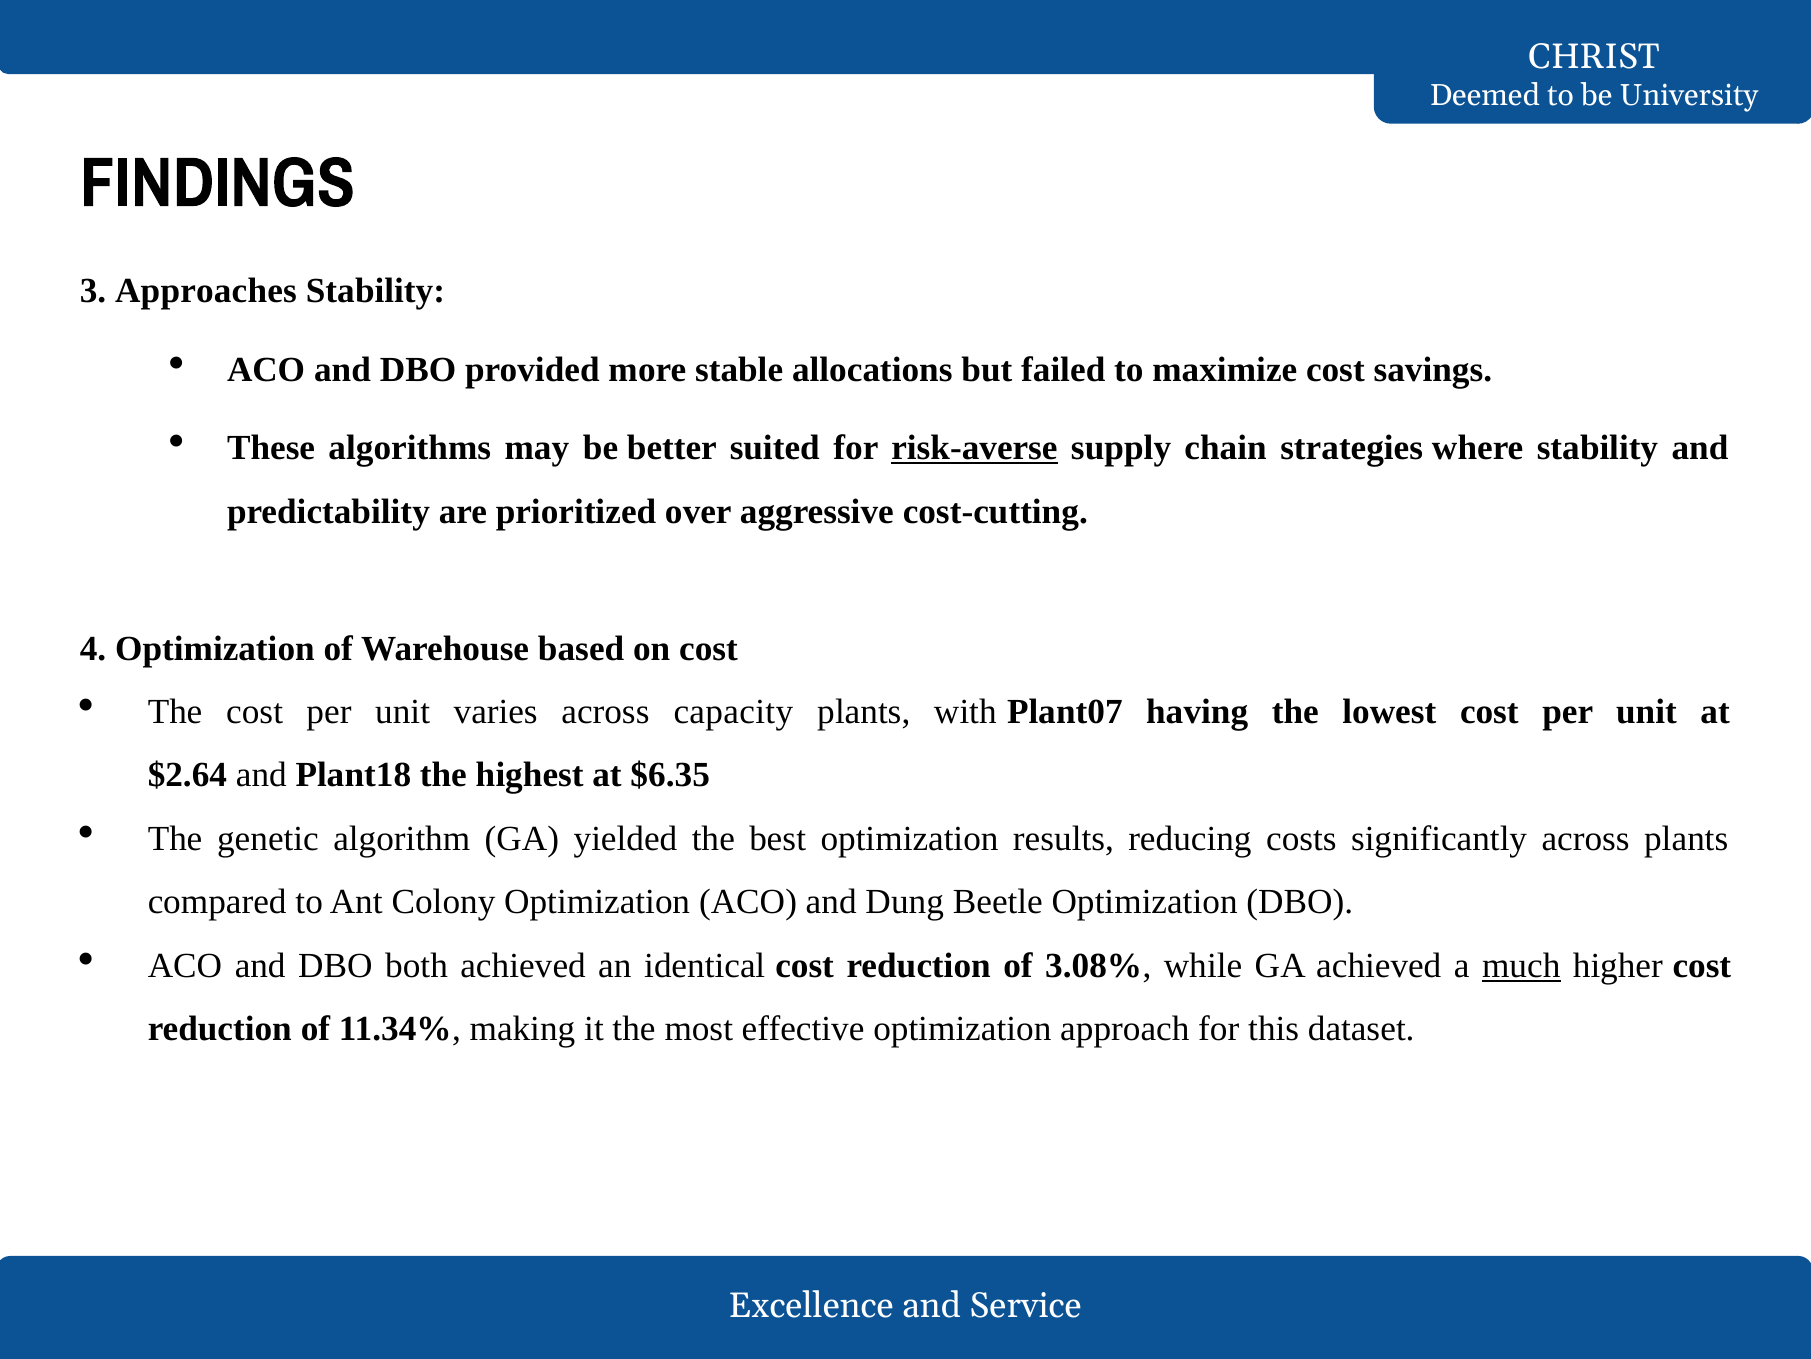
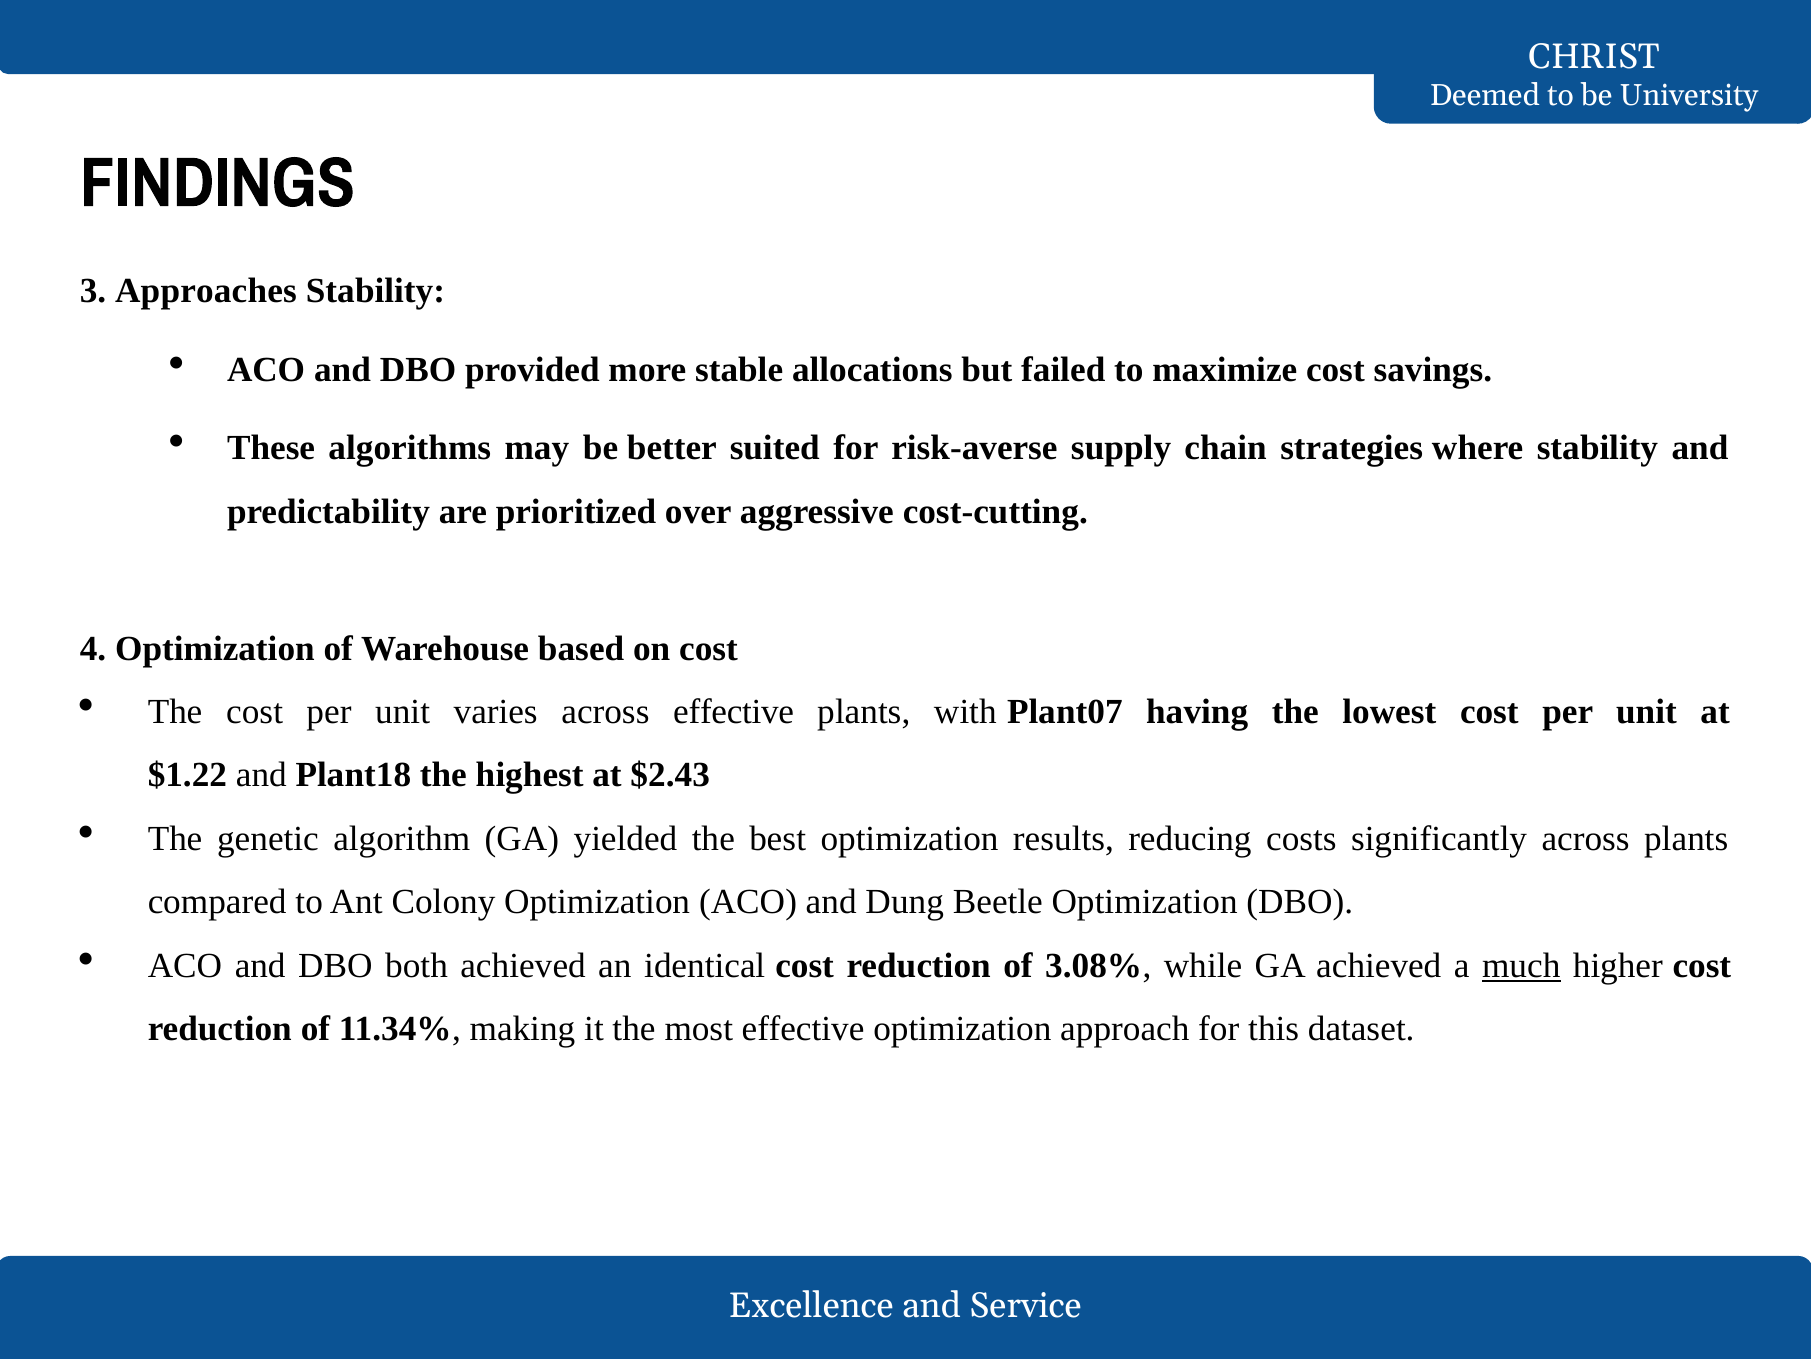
risk-averse underline: present -> none
across capacity: capacity -> effective
$2.64: $2.64 -> $1.22
$6.35: $6.35 -> $2.43
